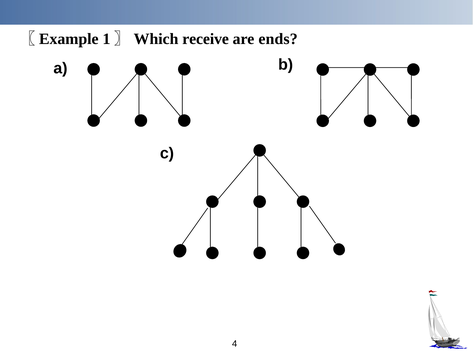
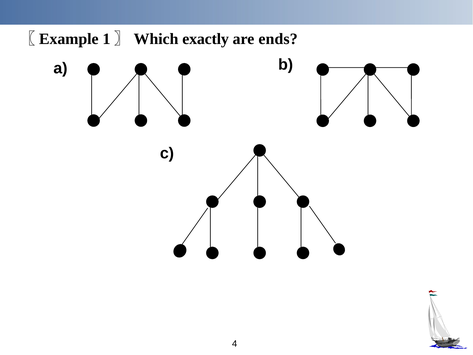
receive: receive -> exactly
